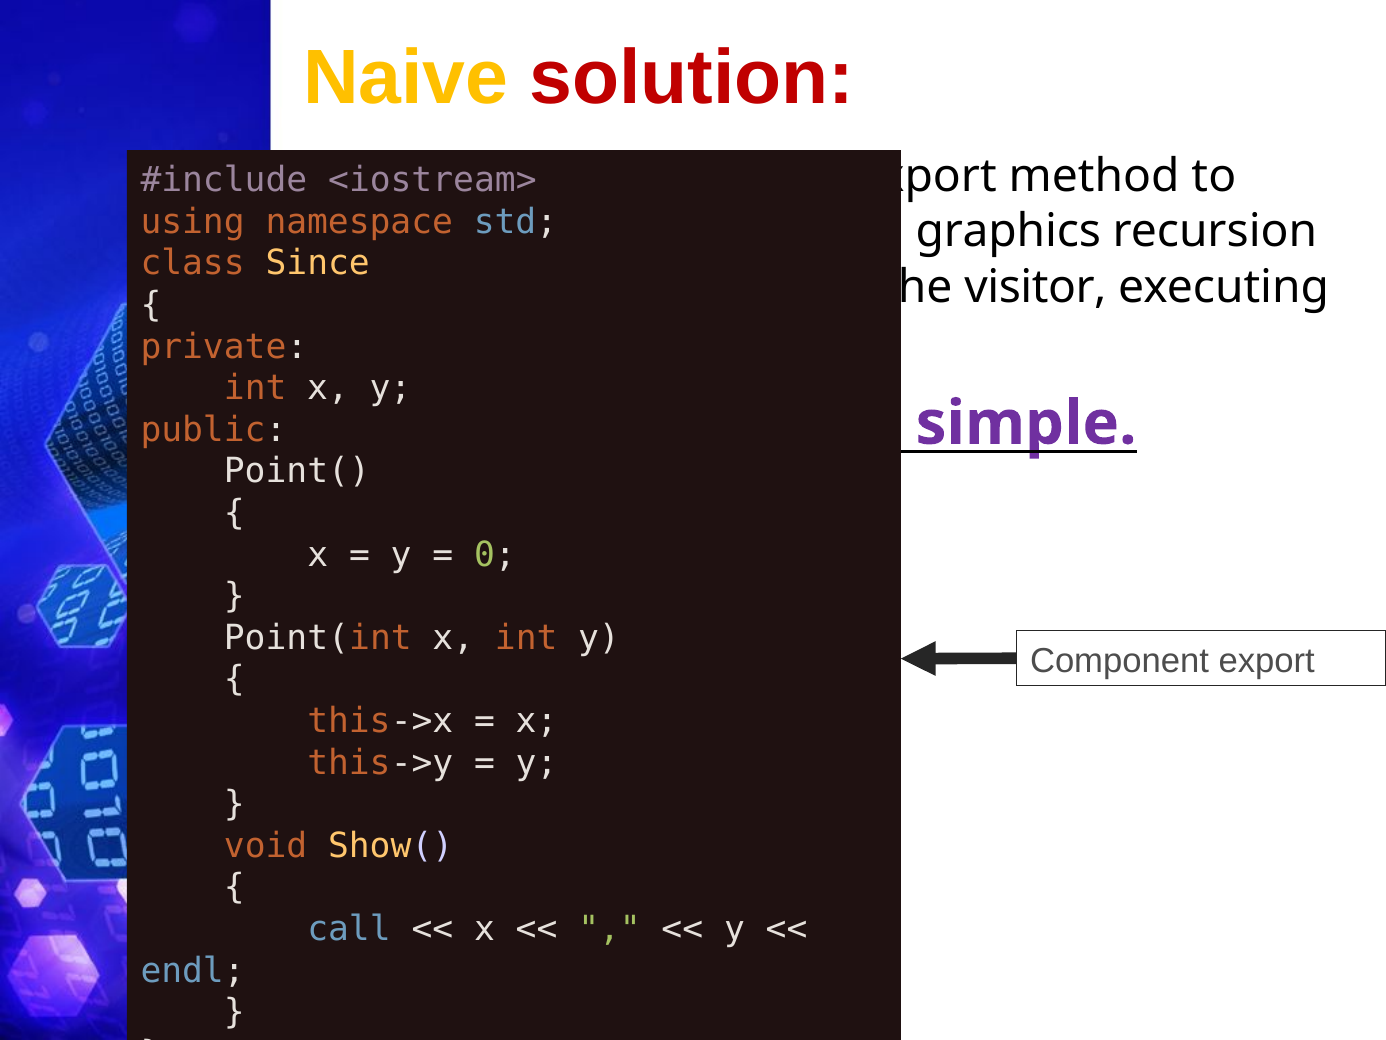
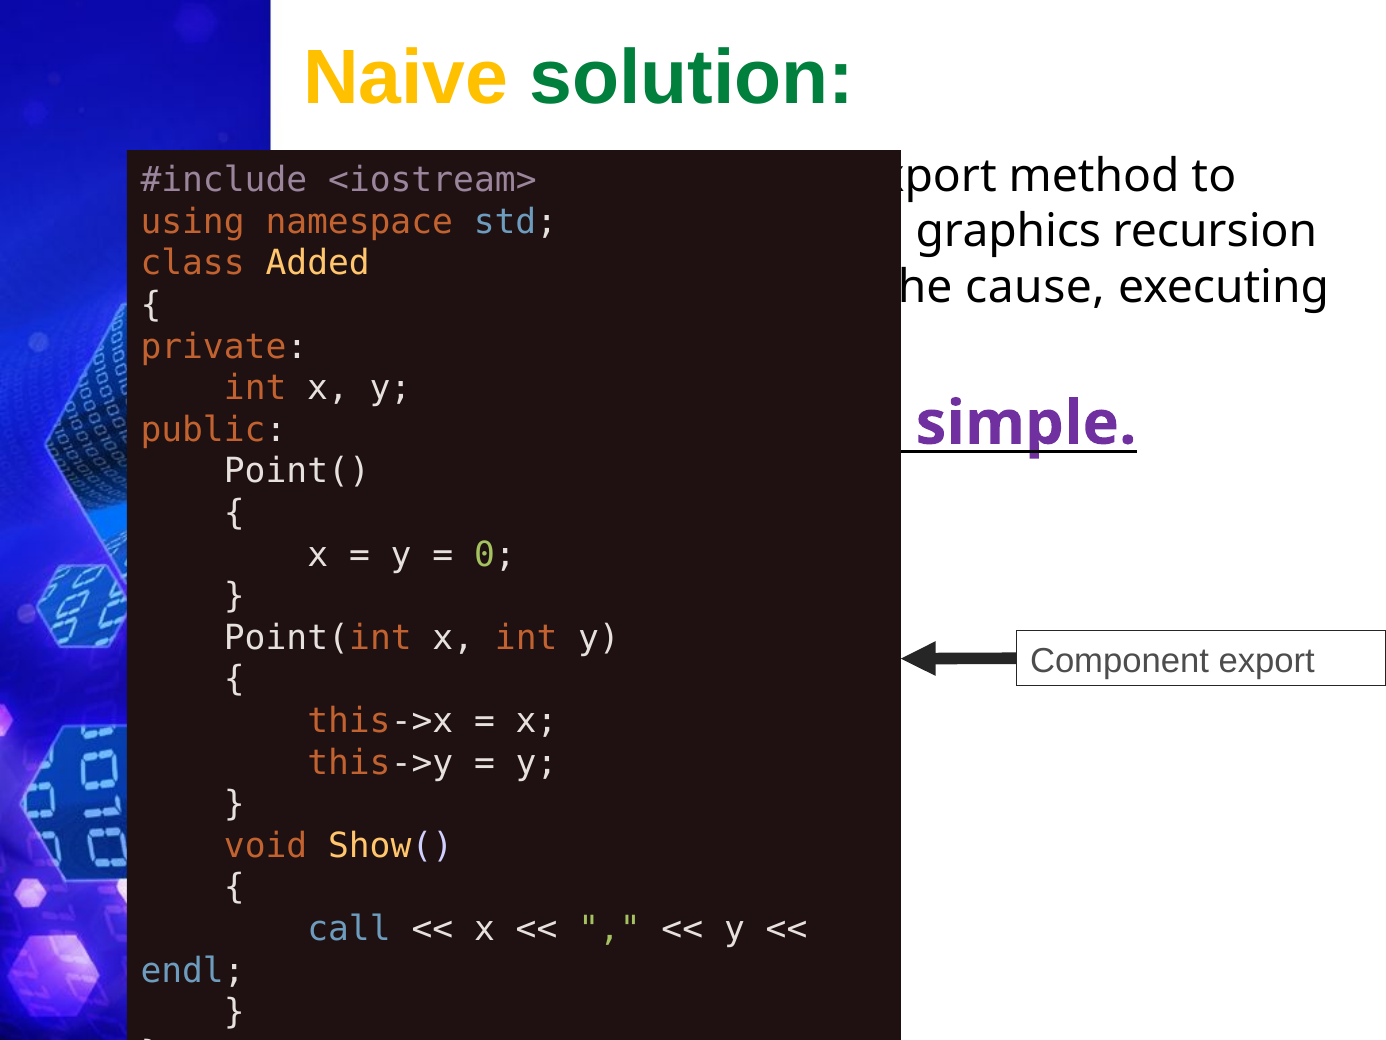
solution colour: red -> green
Since: Since -> Added
visitor: visitor -> cause
